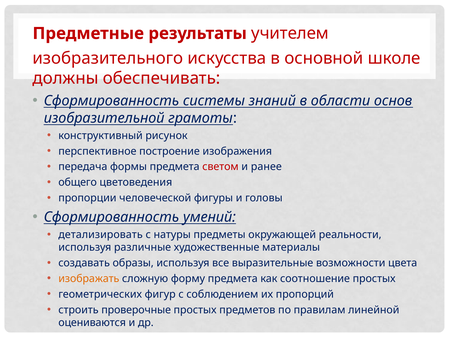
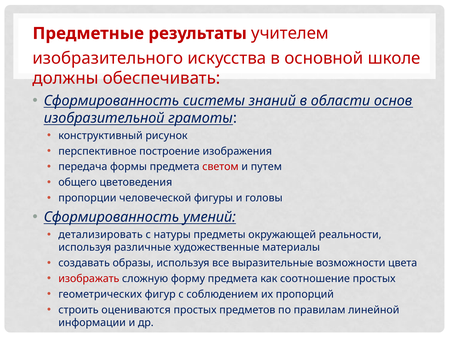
ранее: ранее -> путем
изображать colour: orange -> red
проверочные: проверочные -> оцениваются
оцениваются: оцениваются -> информации
